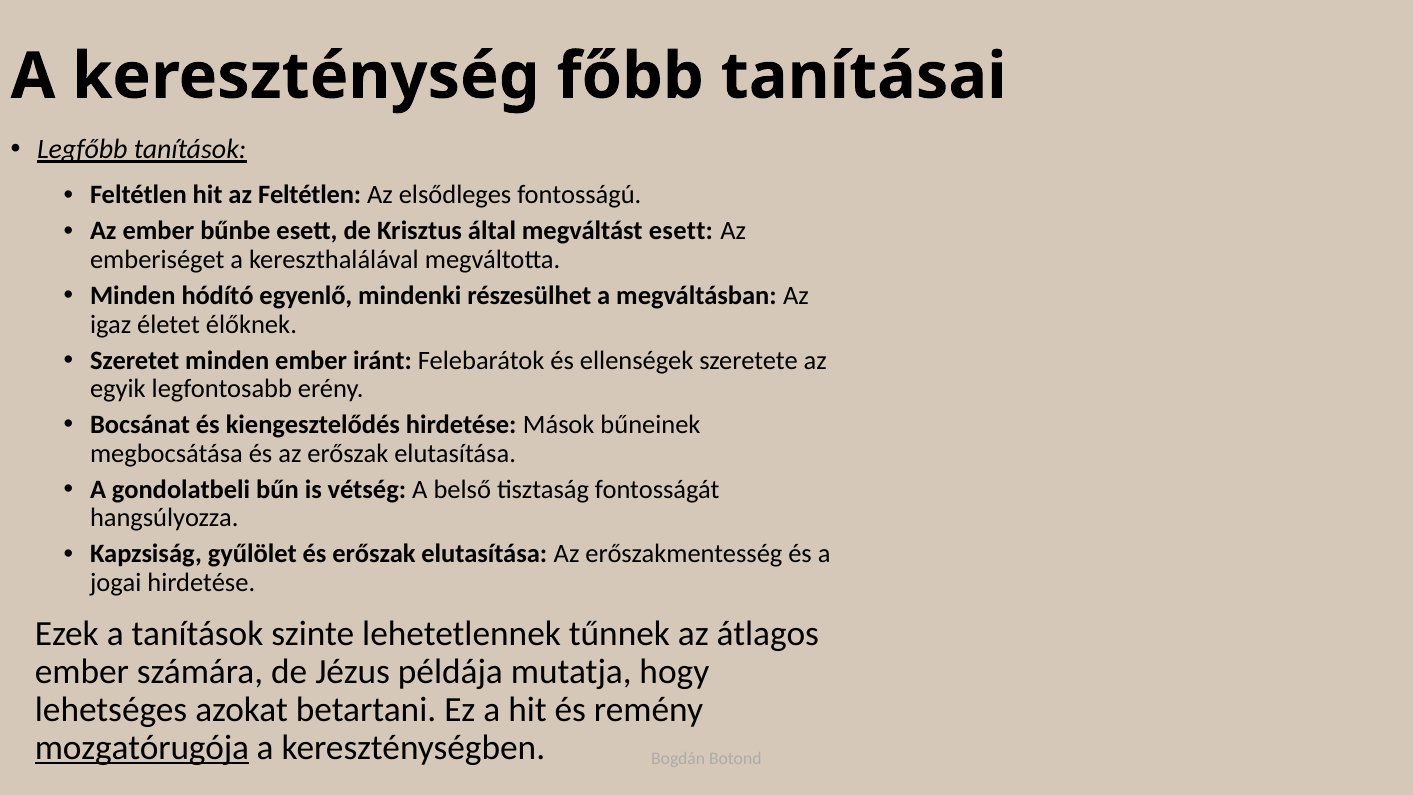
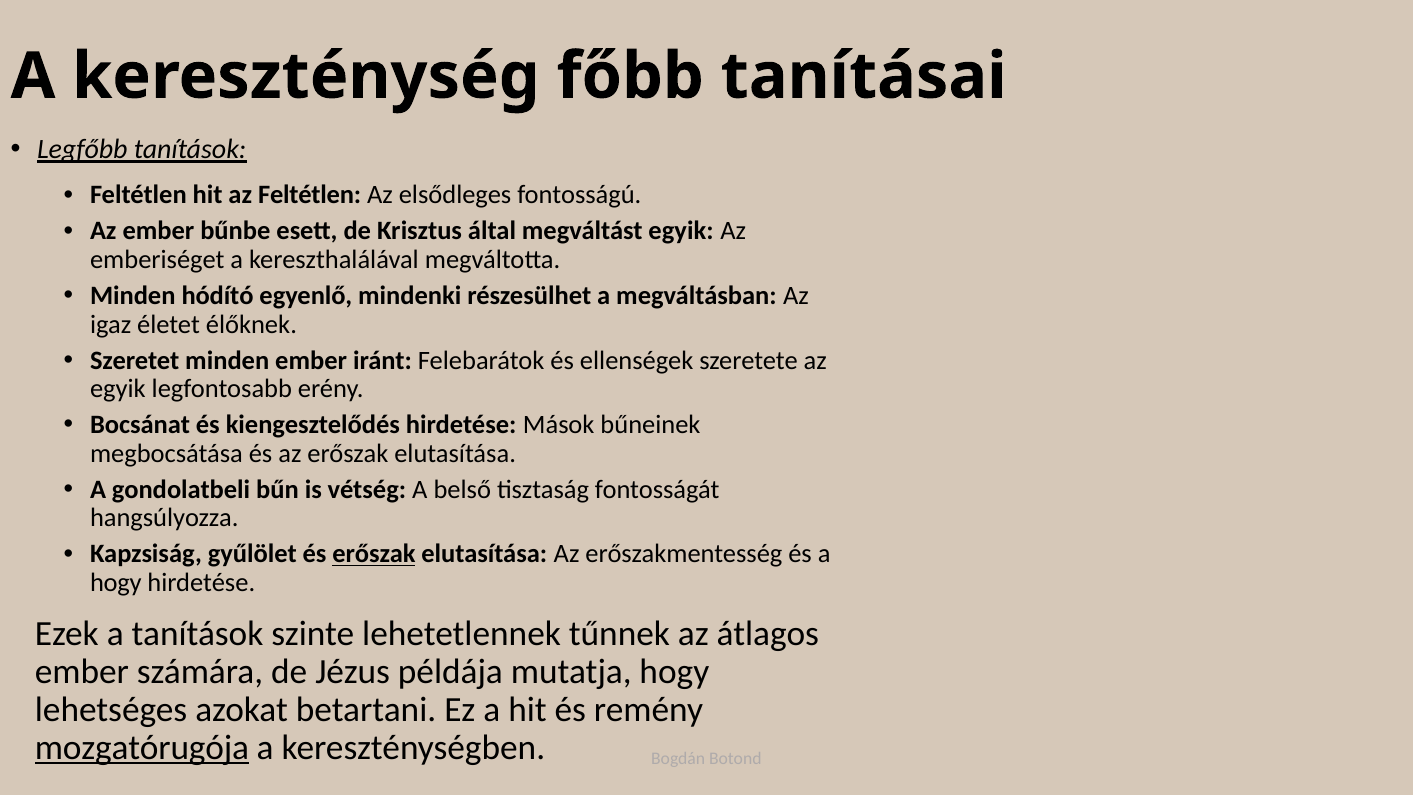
megváltást esett: esett -> egyik
erőszak at (374, 554) underline: none -> present
jogai at (116, 583): jogai -> hogy
